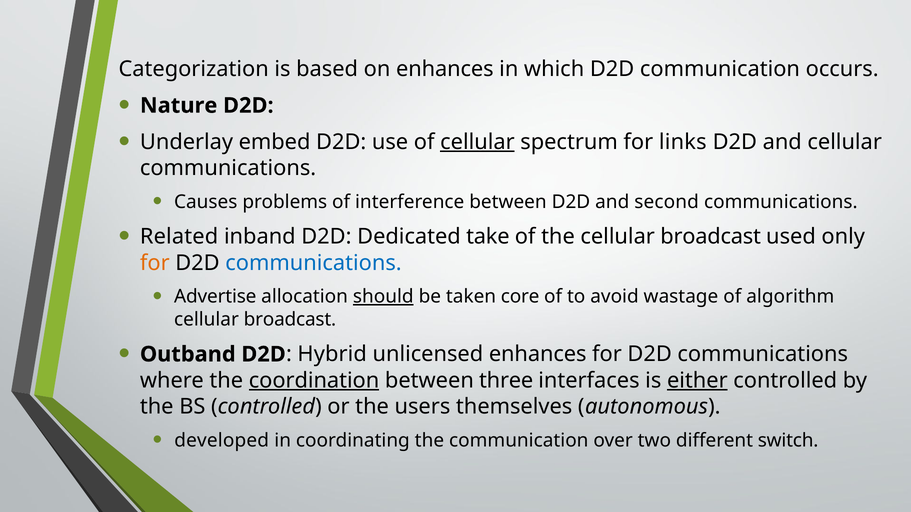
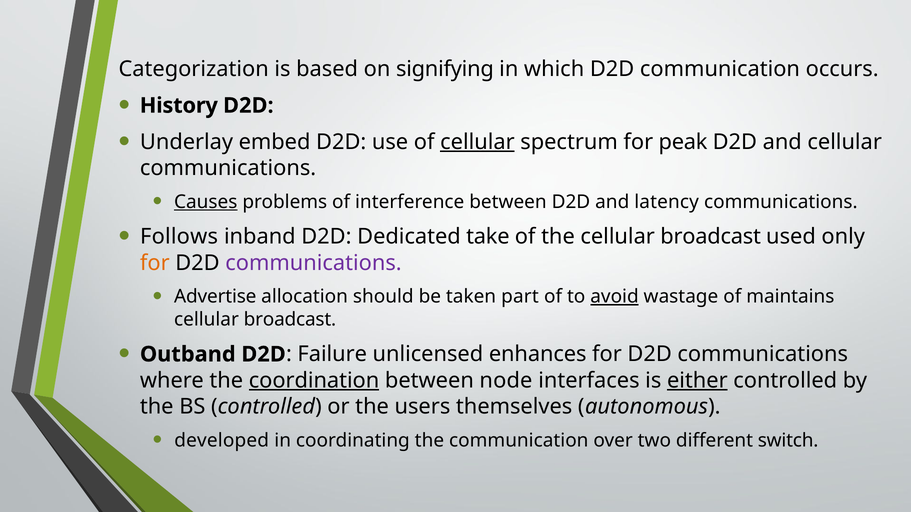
on enhances: enhances -> signifying
Nature: Nature -> History
links: links -> peak
Causes underline: none -> present
second: second -> latency
Related: Related -> Follows
communications at (314, 263) colour: blue -> purple
should underline: present -> none
core: core -> part
avoid underline: none -> present
algorithm: algorithm -> maintains
Hybrid: Hybrid -> Failure
three: three -> node
